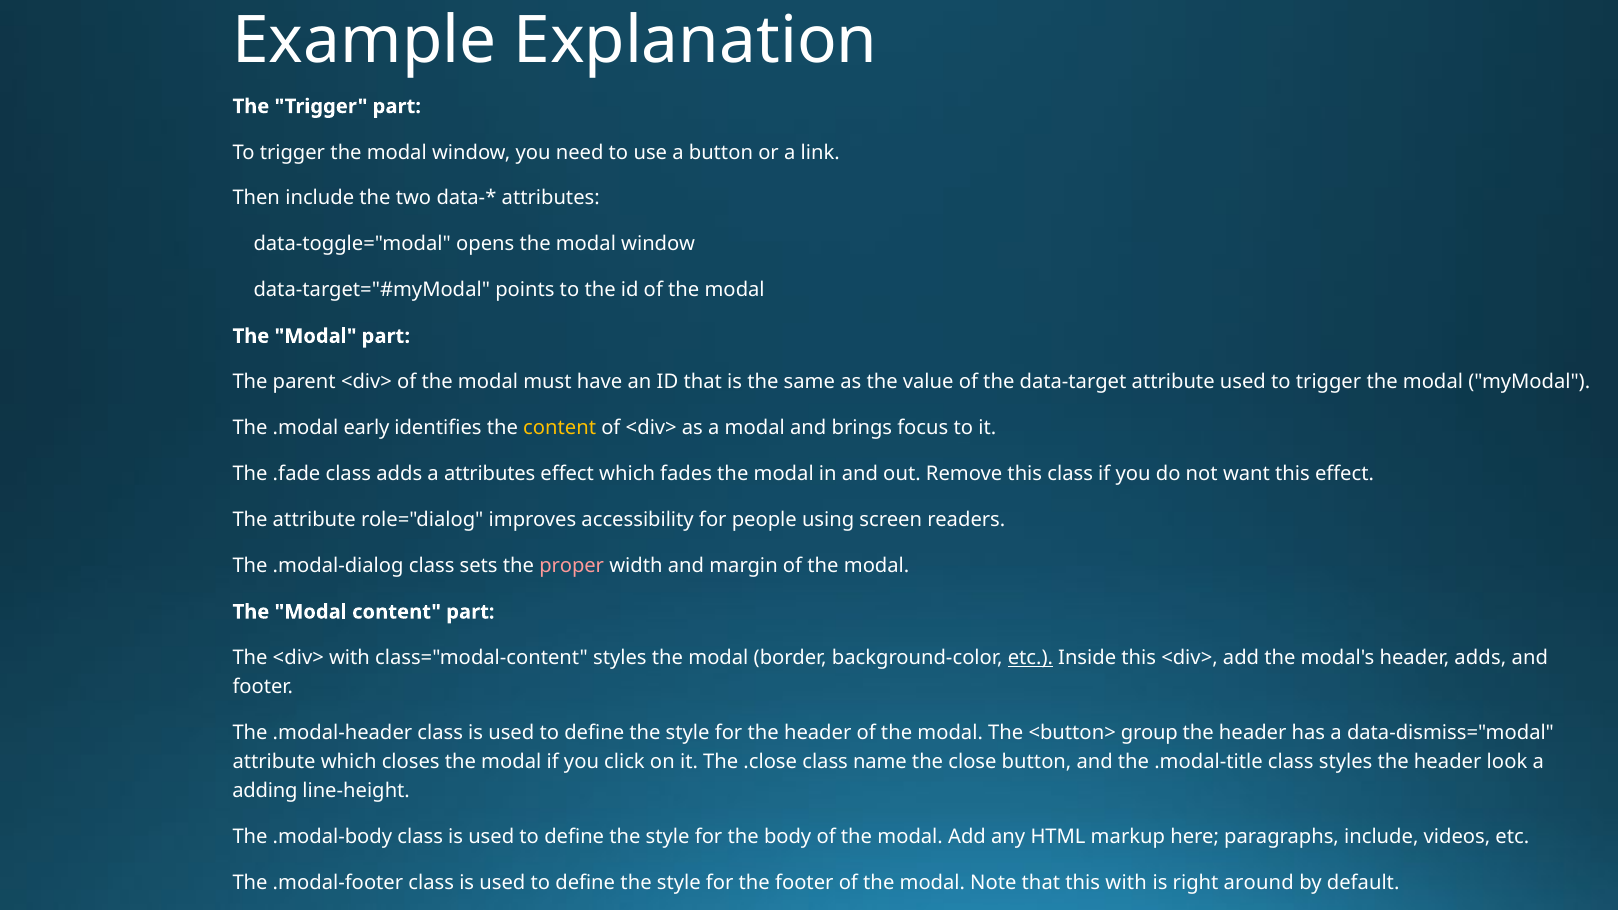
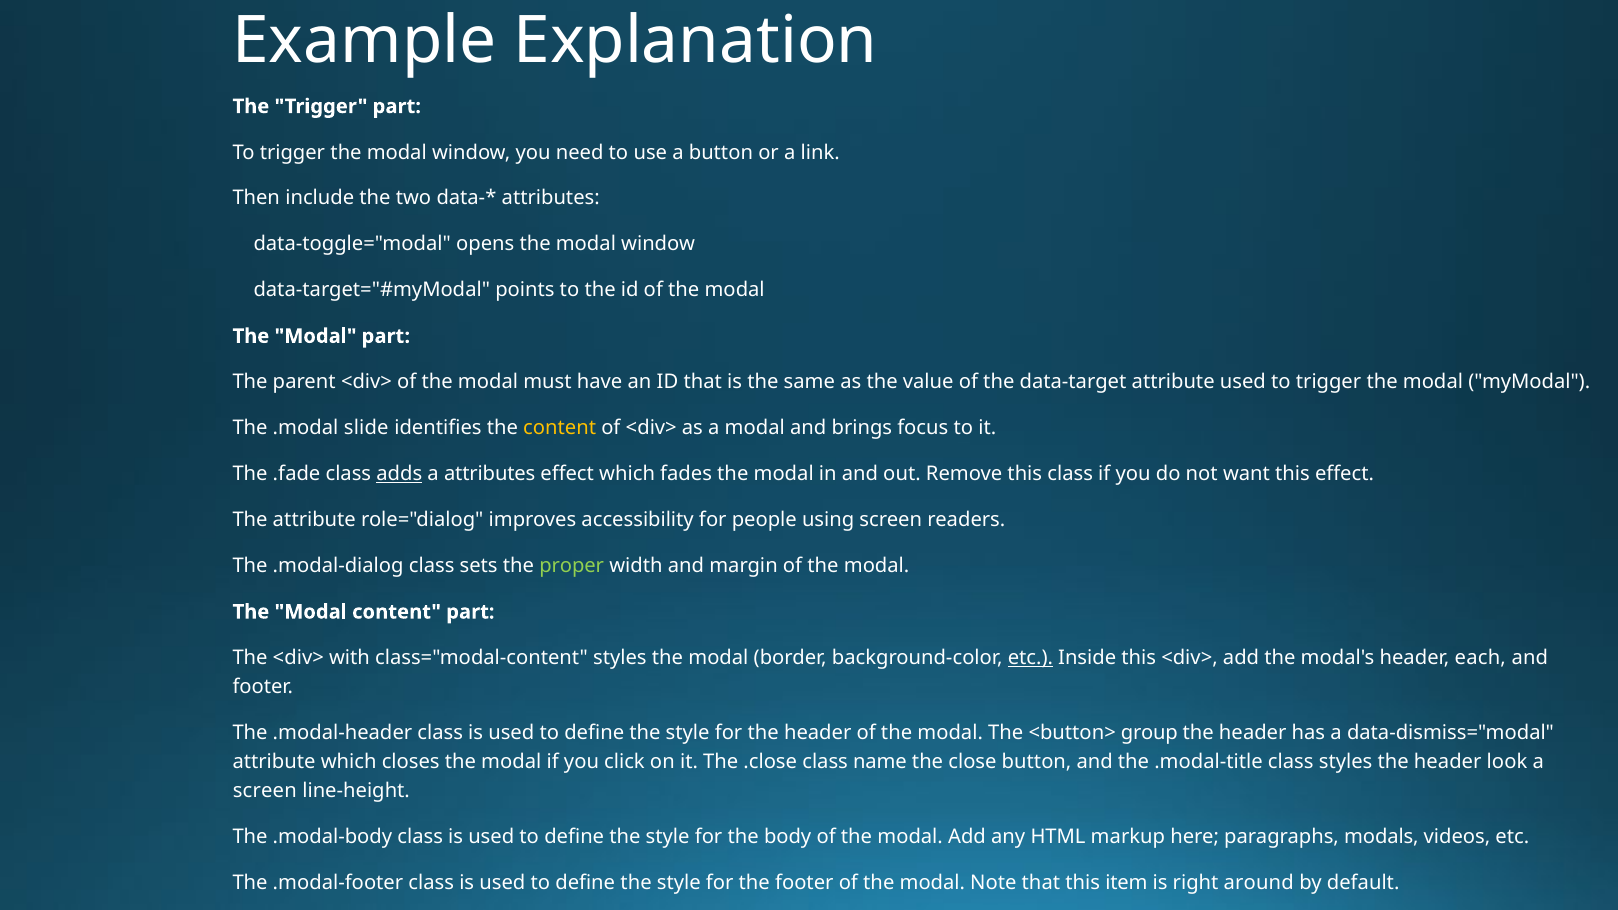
early: early -> slide
adds at (399, 474) underline: none -> present
proper colour: pink -> light green
header adds: adds -> each
adding at (265, 791): adding -> screen
paragraphs include: include -> modals
this with: with -> item
